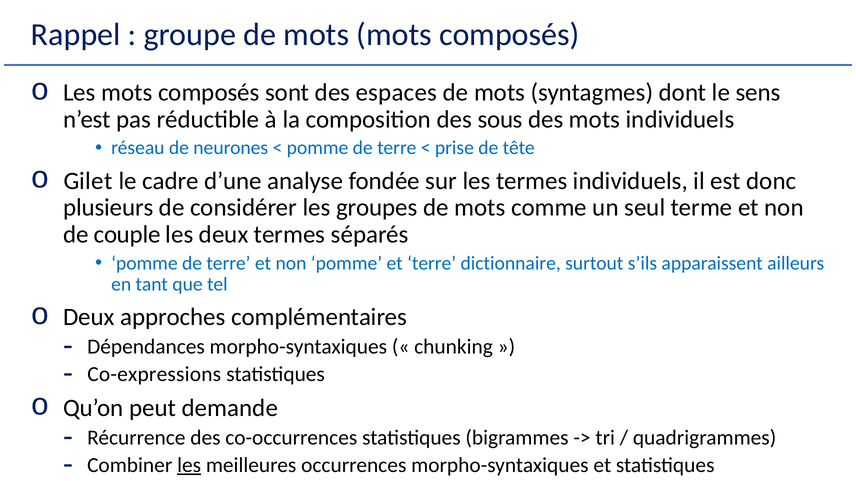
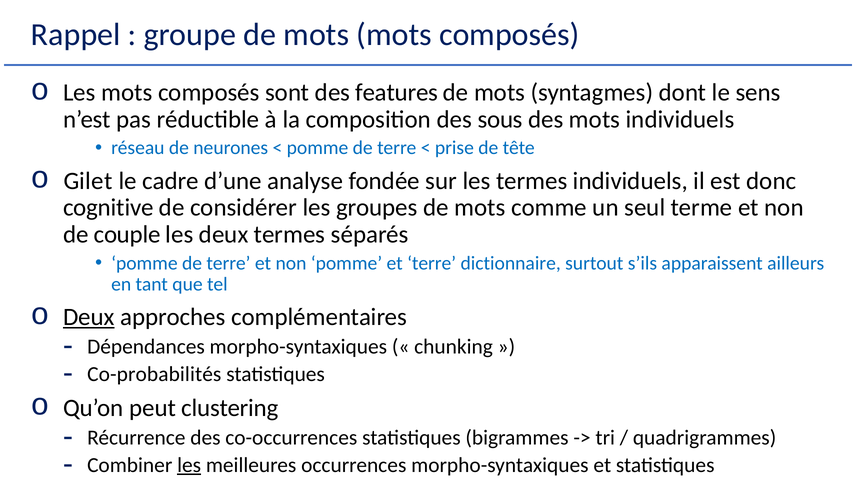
espaces: espaces -> features
plusieurs: plusieurs -> cognitive
Deux at (89, 317) underline: none -> present
Co-expressions: Co-expressions -> Co-probabilités
demande: demande -> clustering
